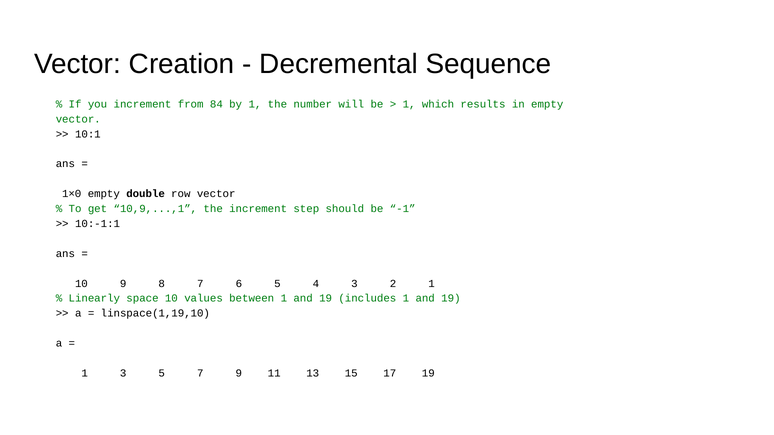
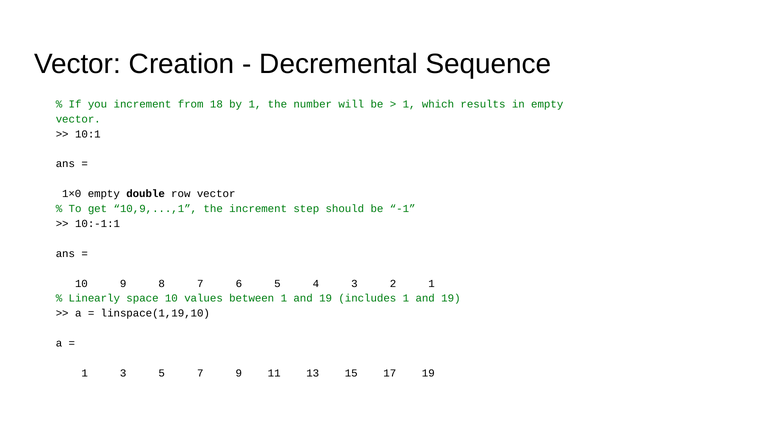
84: 84 -> 18
